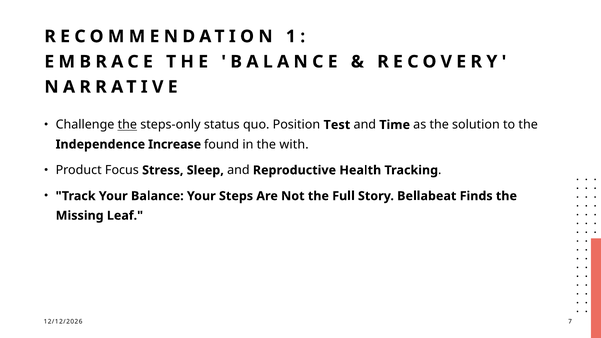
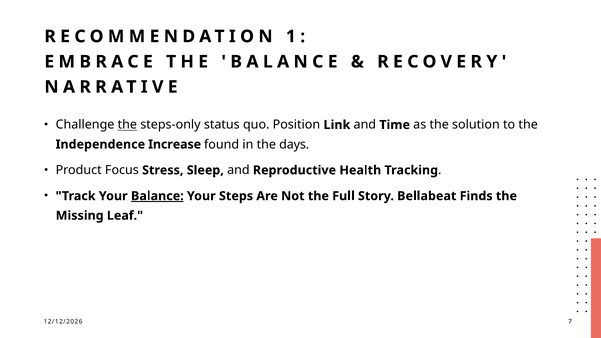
Test: Test -> Link
with: with -> days
Balance underline: none -> present
